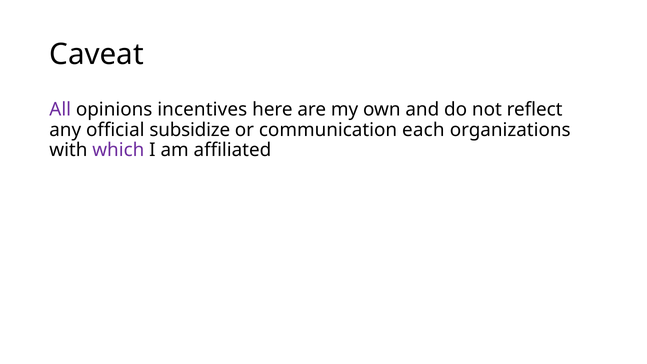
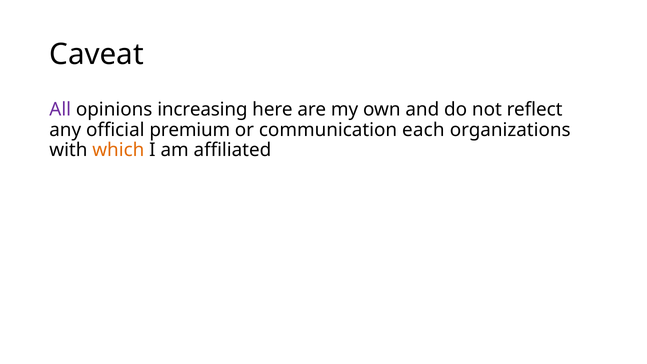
incentives: incentives -> increasing
subsidize: subsidize -> premium
which colour: purple -> orange
